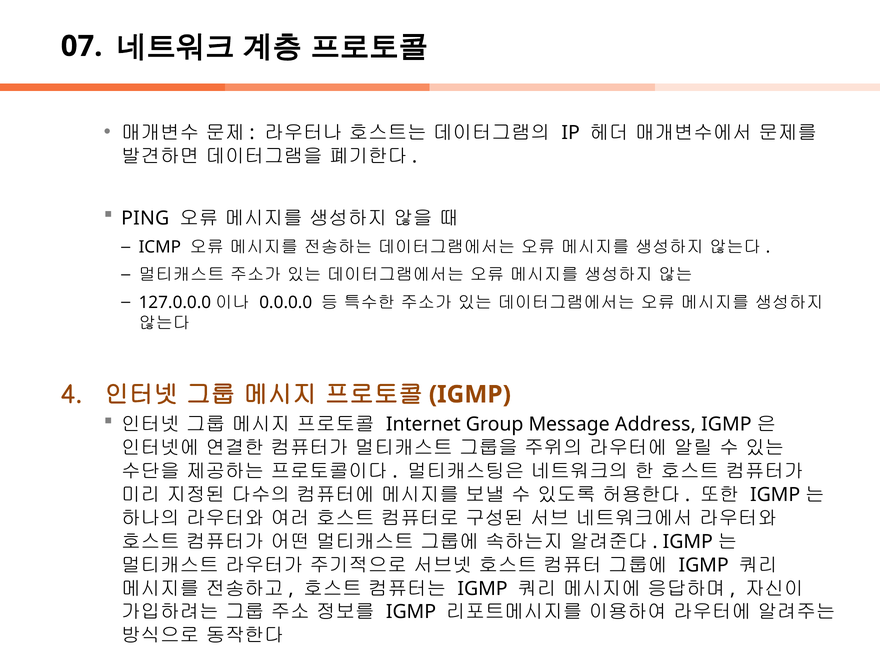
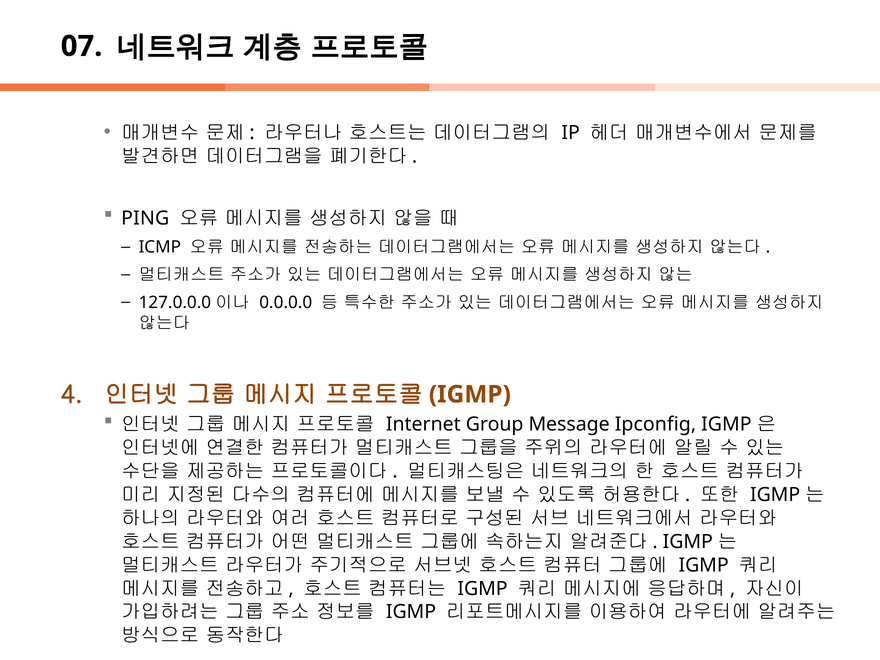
Address: Address -> Ipconfig
